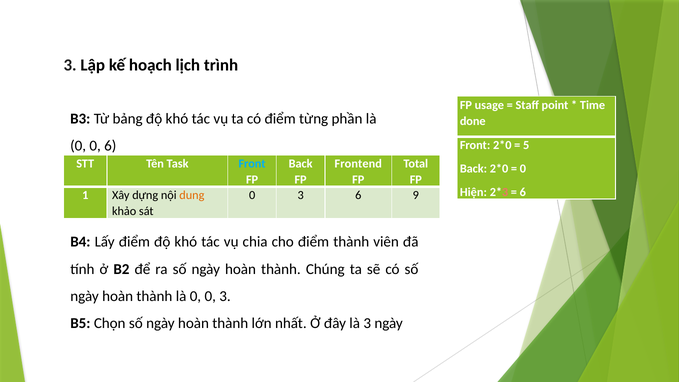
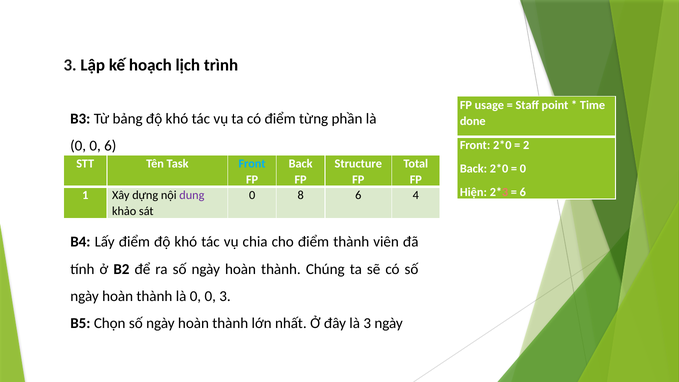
5: 5 -> 2
Frontend: Frontend -> Structure
dung colour: orange -> purple
3 at (301, 195): 3 -> 8
9: 9 -> 4
